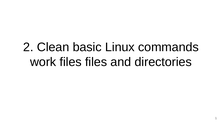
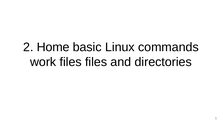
Clean: Clean -> Home
